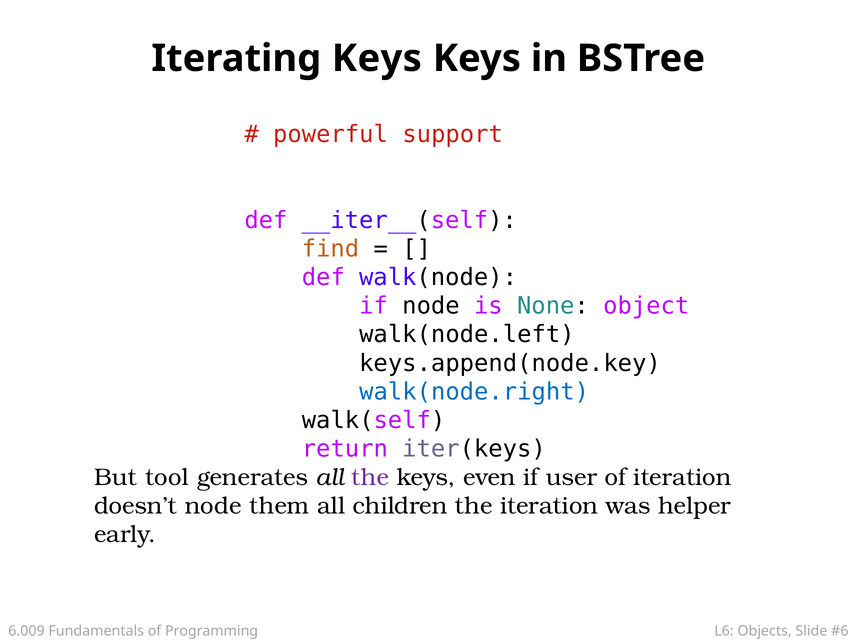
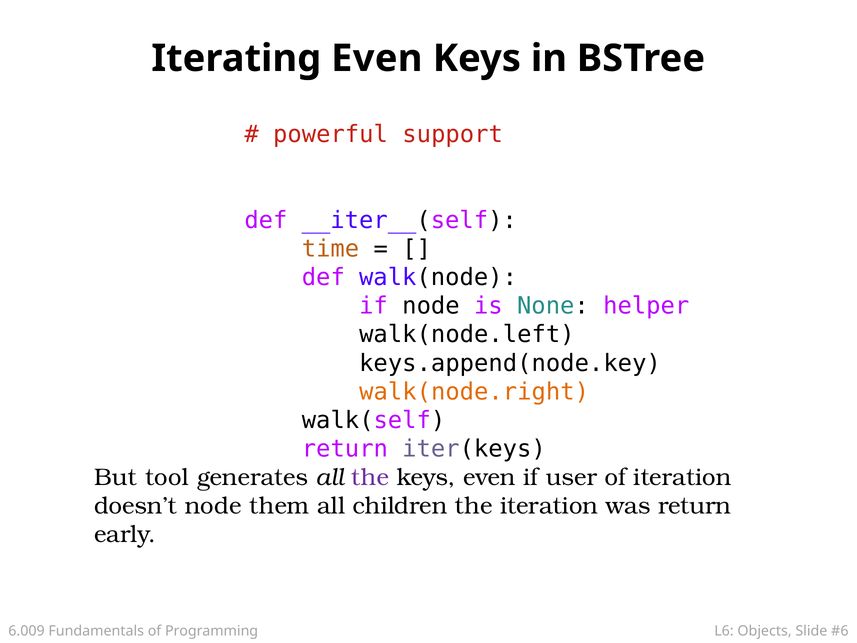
Iterating Keys: Keys -> Even
find: find -> time
object: object -> helper
walk(node.right colour: blue -> orange
was helper: helper -> return
